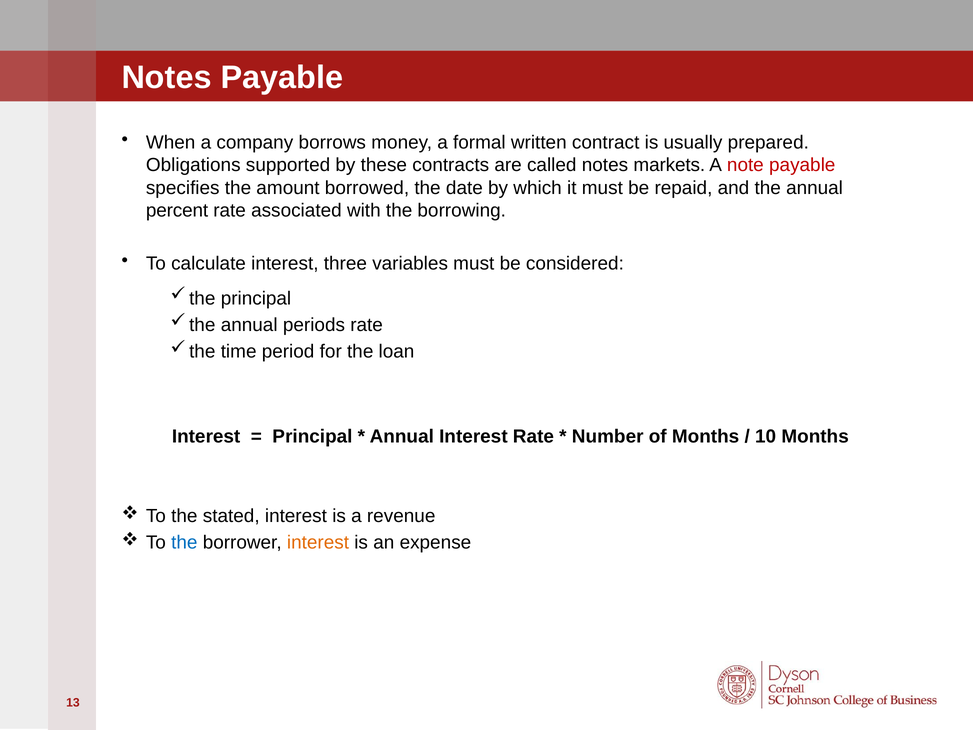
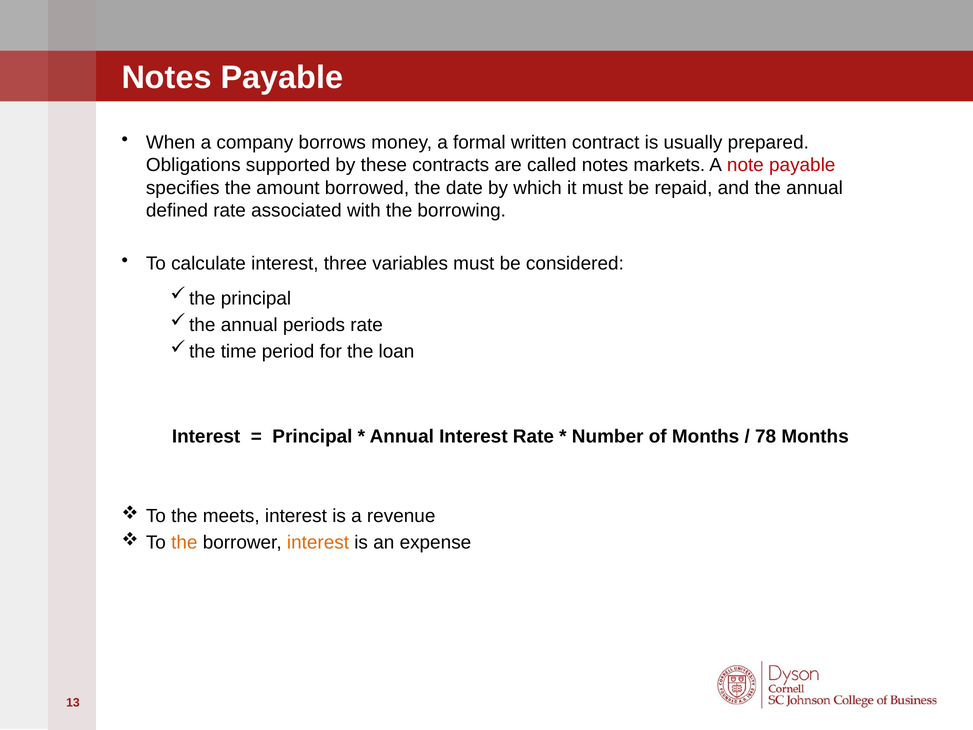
percent: percent -> defined
10: 10 -> 78
stated: stated -> meets
the at (184, 542) colour: blue -> orange
